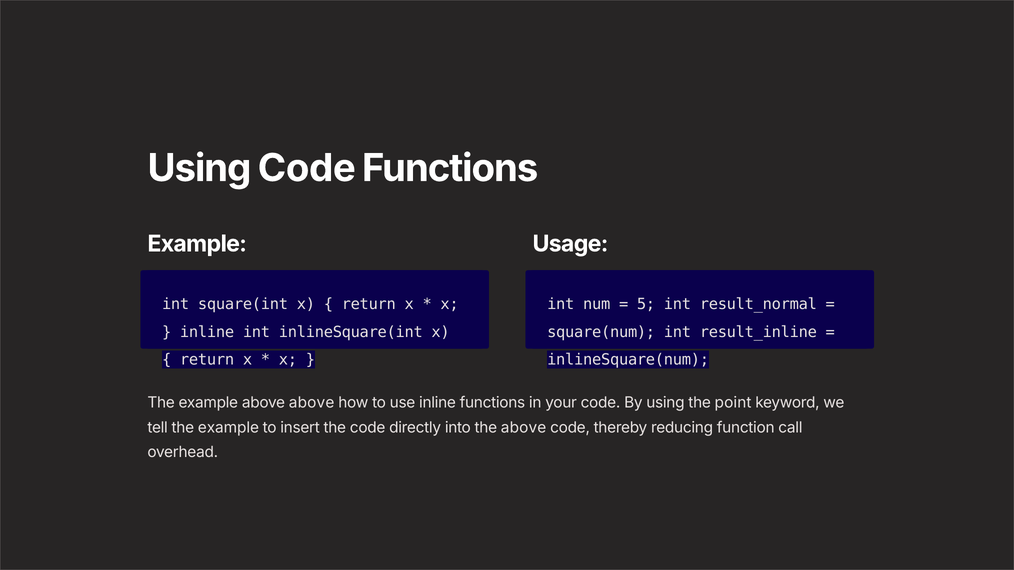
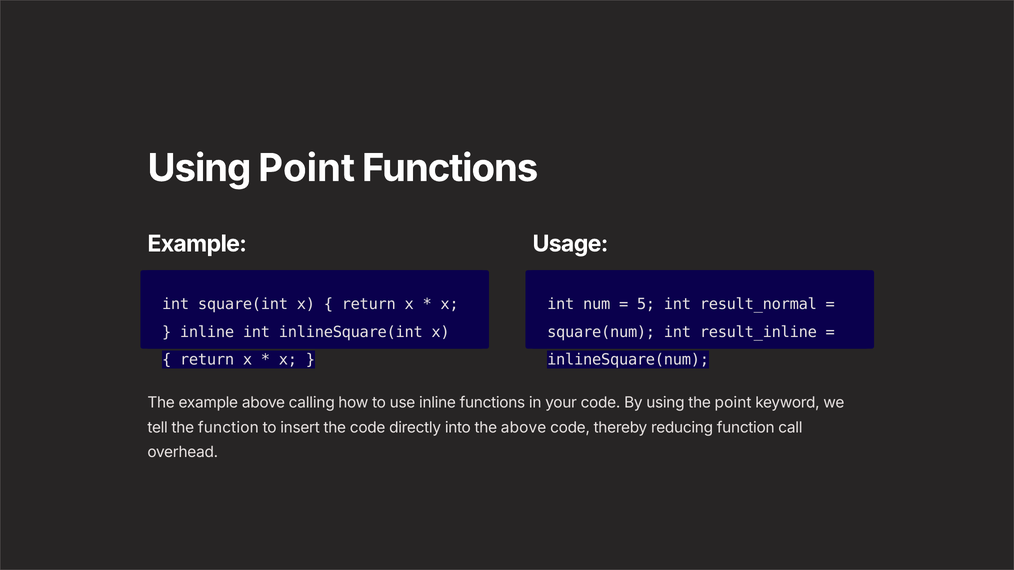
Using Code: Code -> Point
above above: above -> calling
tell the example: example -> function
